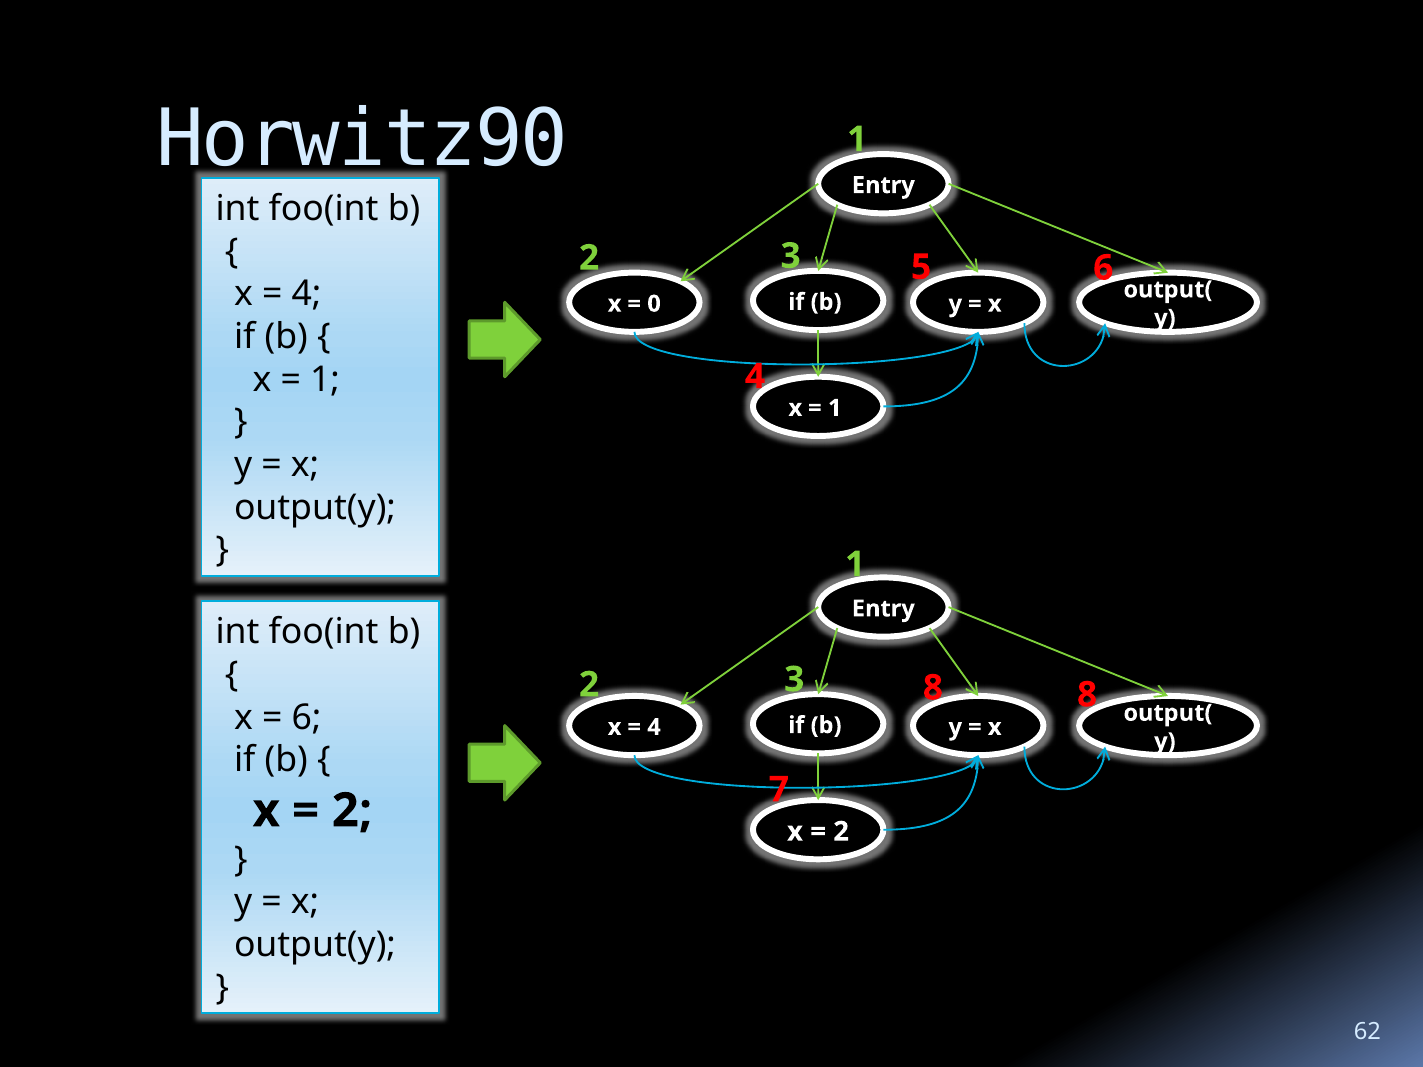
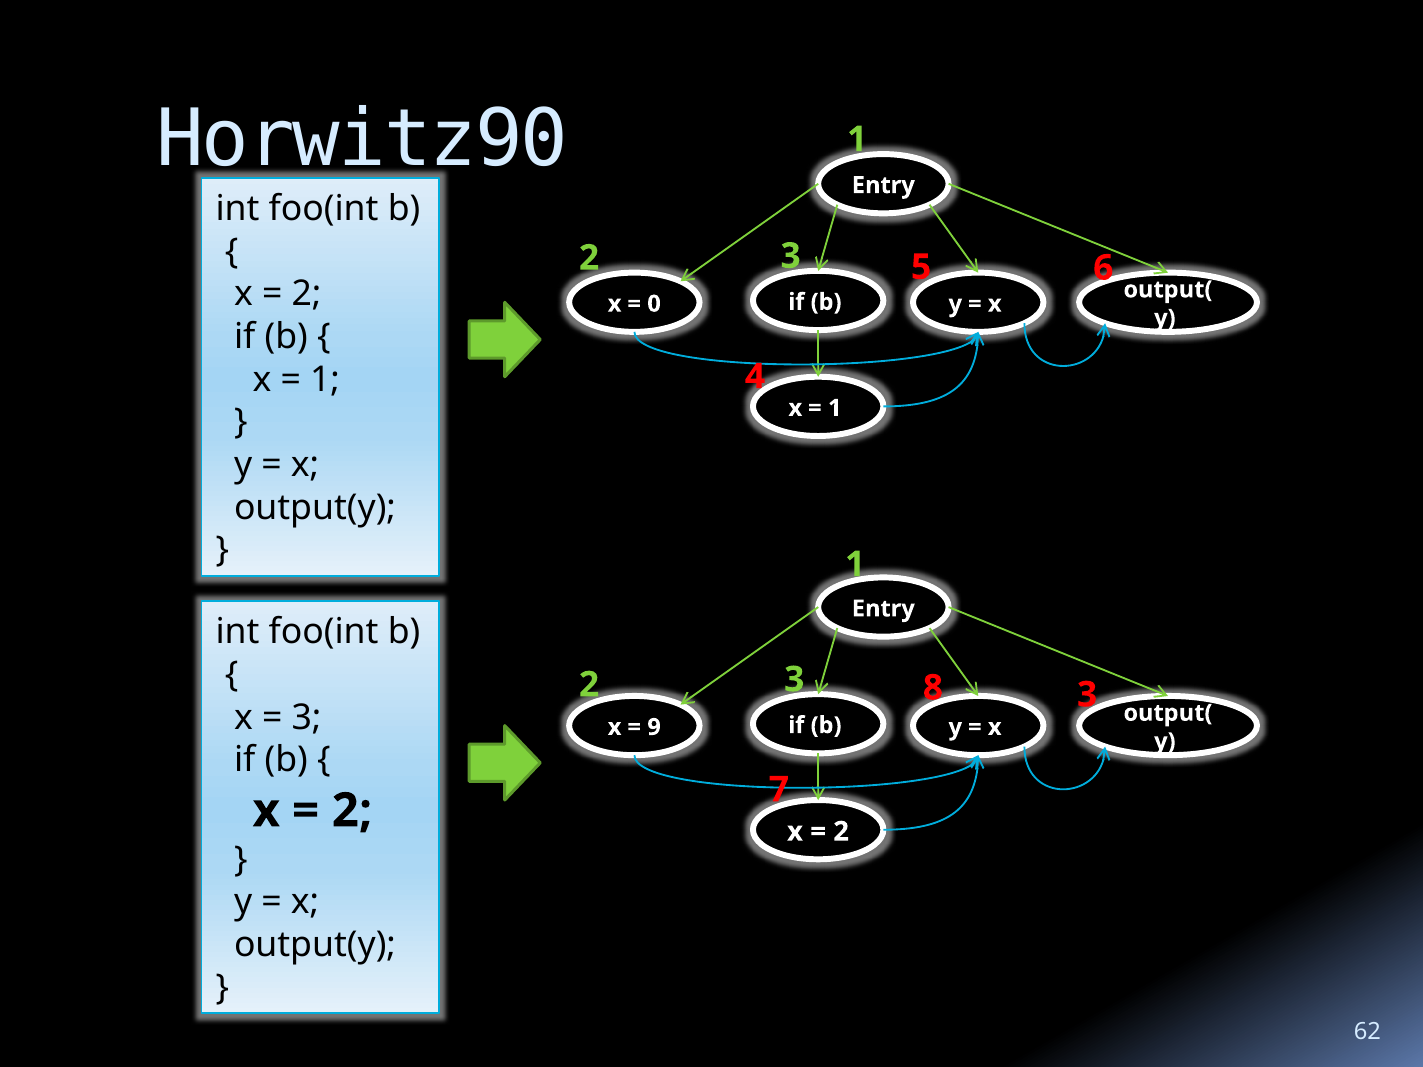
4 at (307, 294): 4 -> 2
8 8: 8 -> 3
6 at (307, 717): 6 -> 3
4 at (654, 727): 4 -> 9
